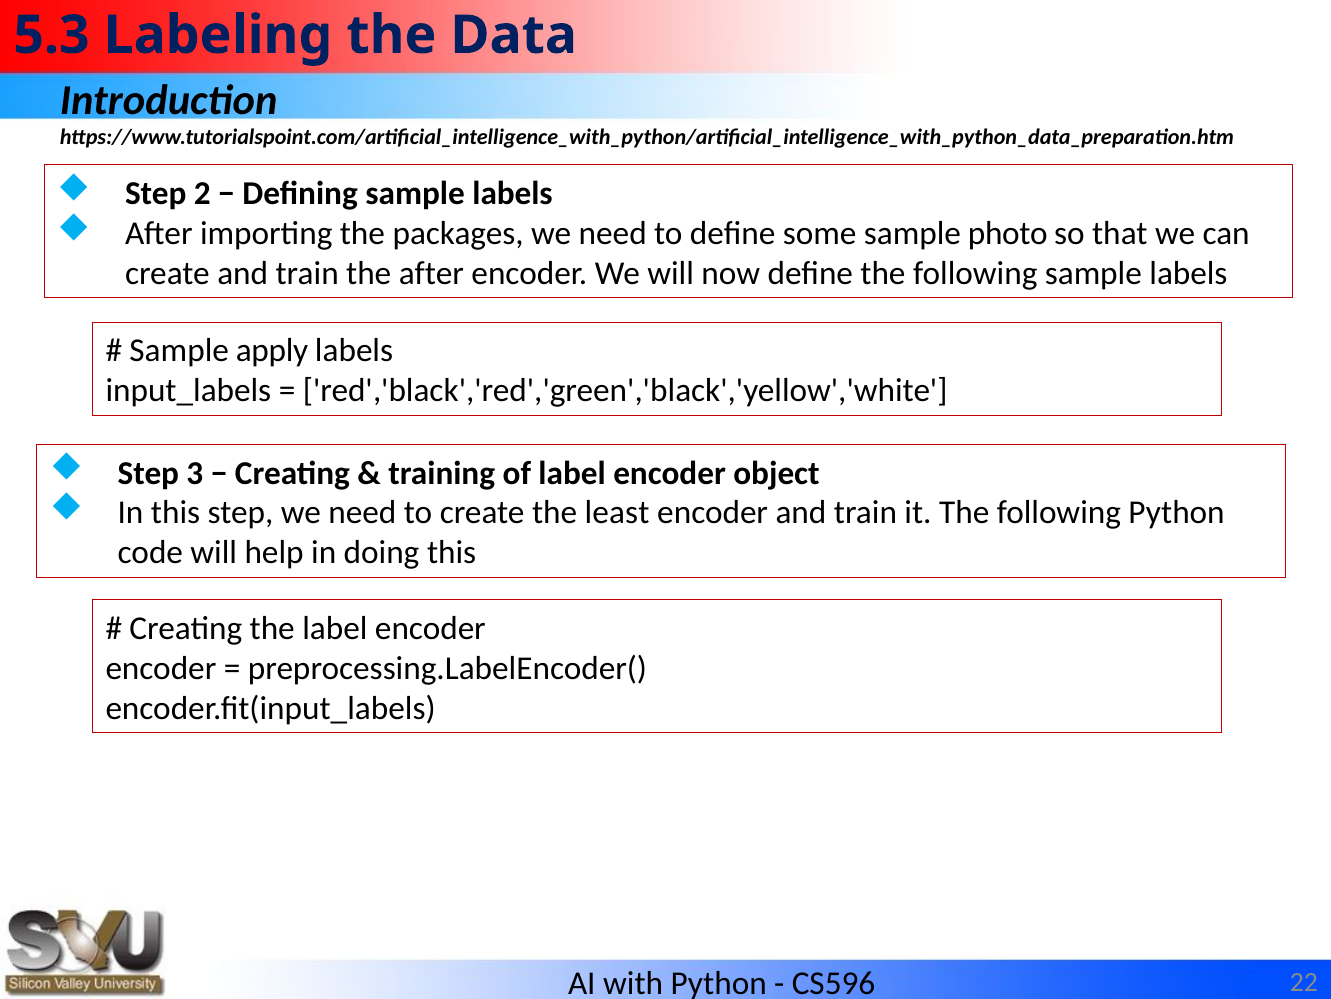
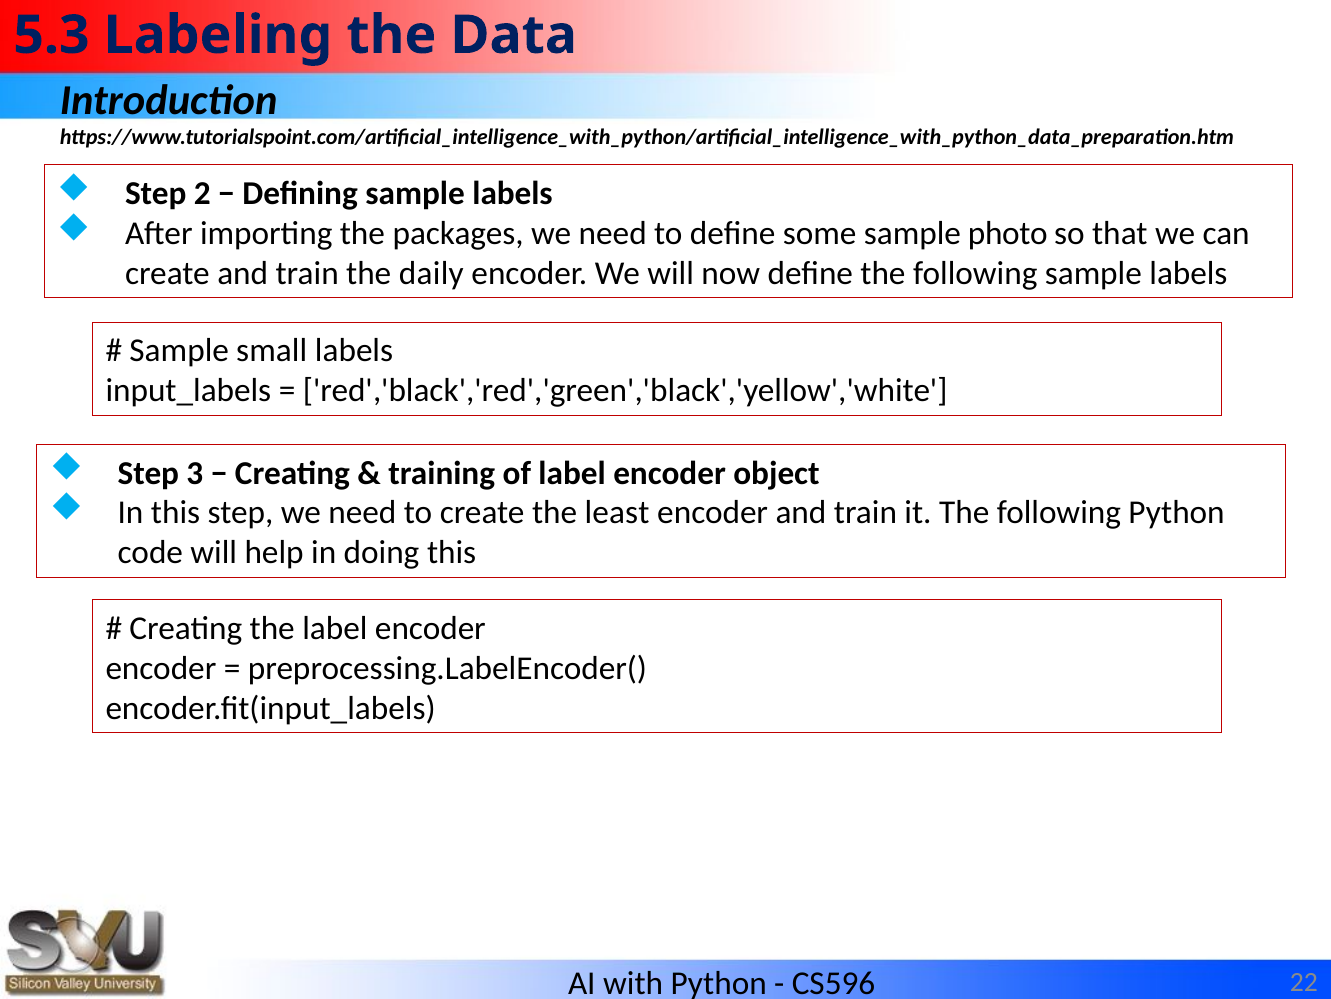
the after: after -> daily
apply: apply -> small
